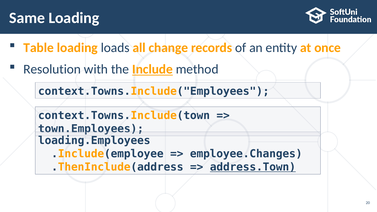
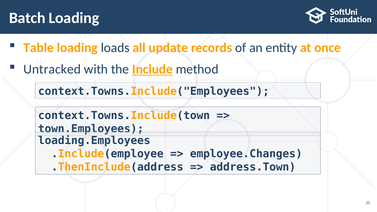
Same: Same -> Batch
change: change -> update
Resolution: Resolution -> Untracked
address.Town underline: present -> none
